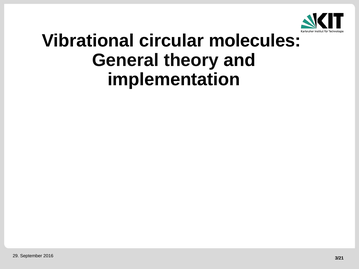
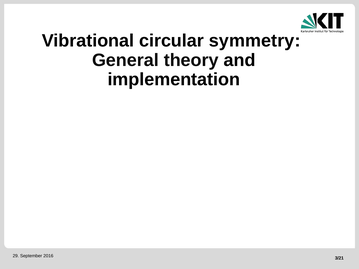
molecules: molecules -> symmetry
